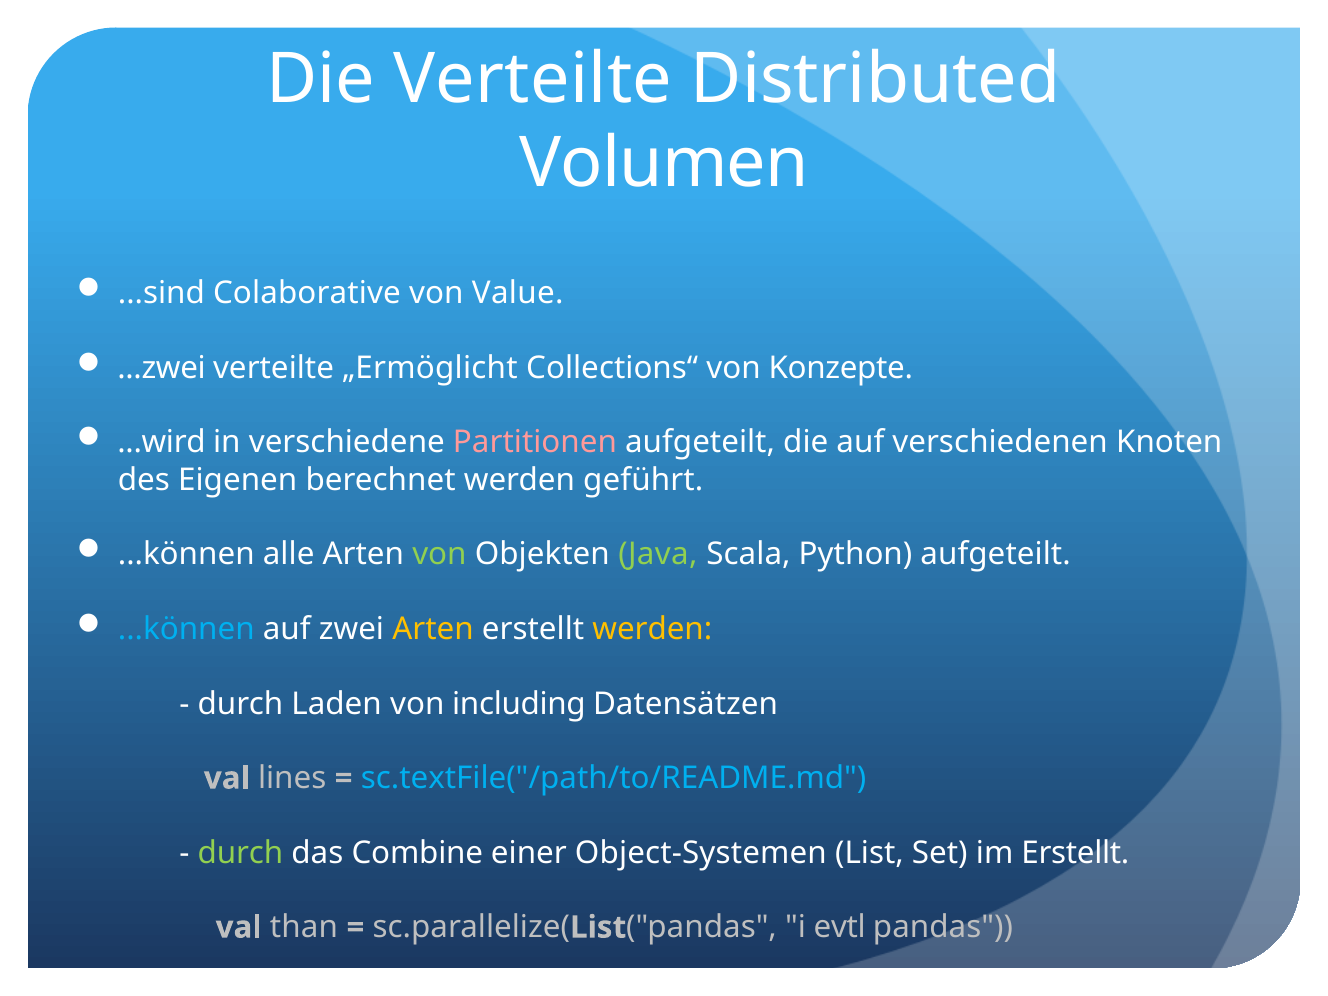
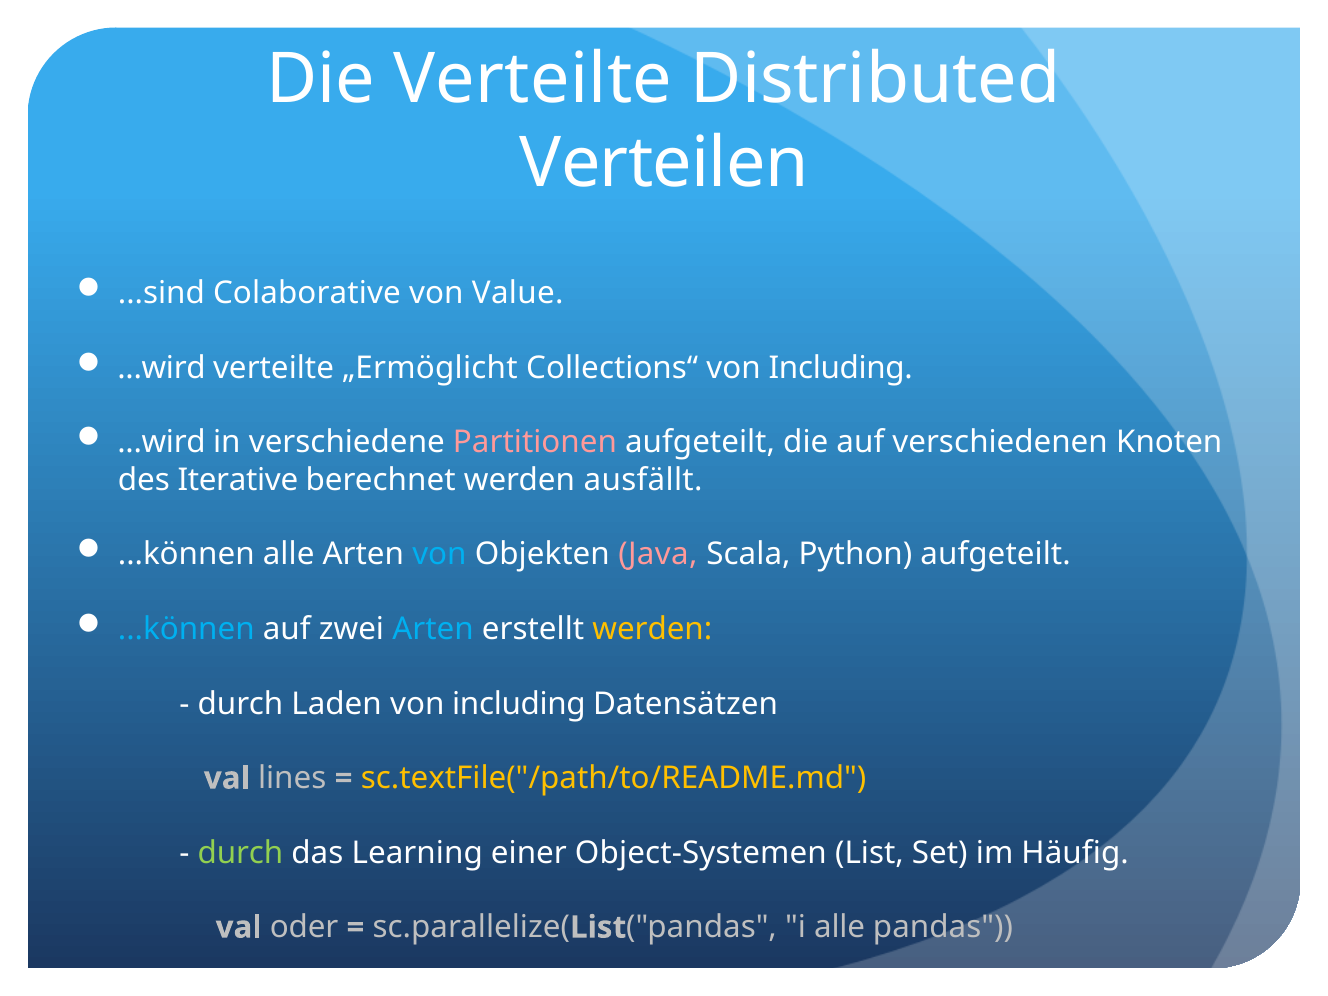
Volumen: Volumen -> Verteilen
...zwei at (162, 368): ...zwei -> ...wird
Collections“ von Konzepte: Konzepte -> Including
Eigenen: Eigenen -> Iterative
geführt: geführt -> ausfällt
von at (439, 555) colour: light green -> light blue
Java colour: light green -> pink
Arten at (433, 629) colour: yellow -> light blue
sc.textFile("/path/to/README.md colour: light blue -> yellow
Combine: Combine -> Learning
im Erstellt: Erstellt -> Häufig
than: than -> oder
i evtl: evtl -> alle
